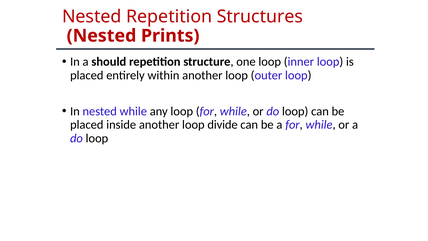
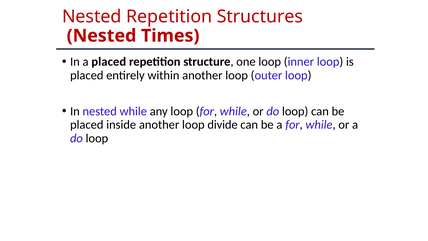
Prints: Prints -> Times
a should: should -> placed
